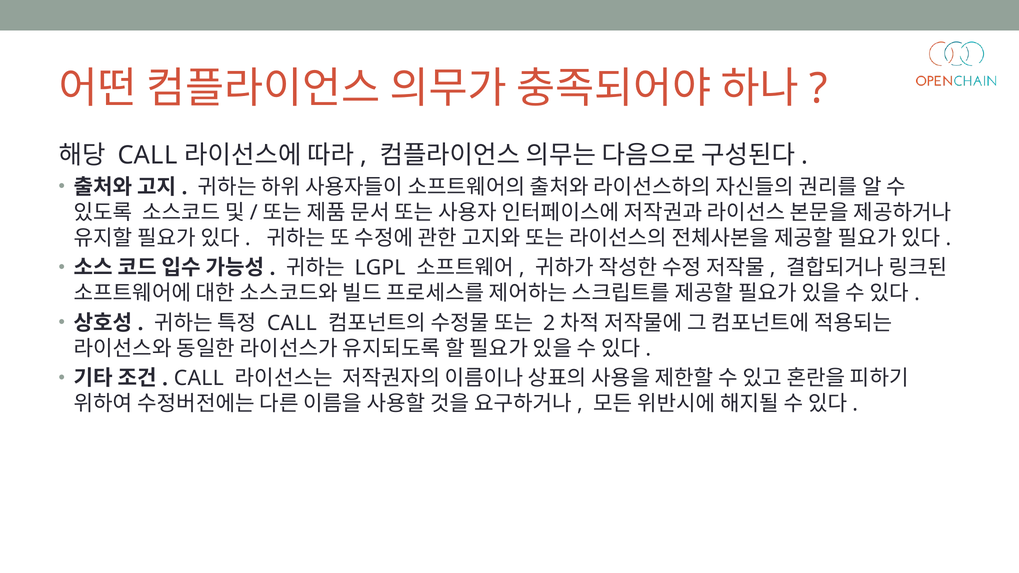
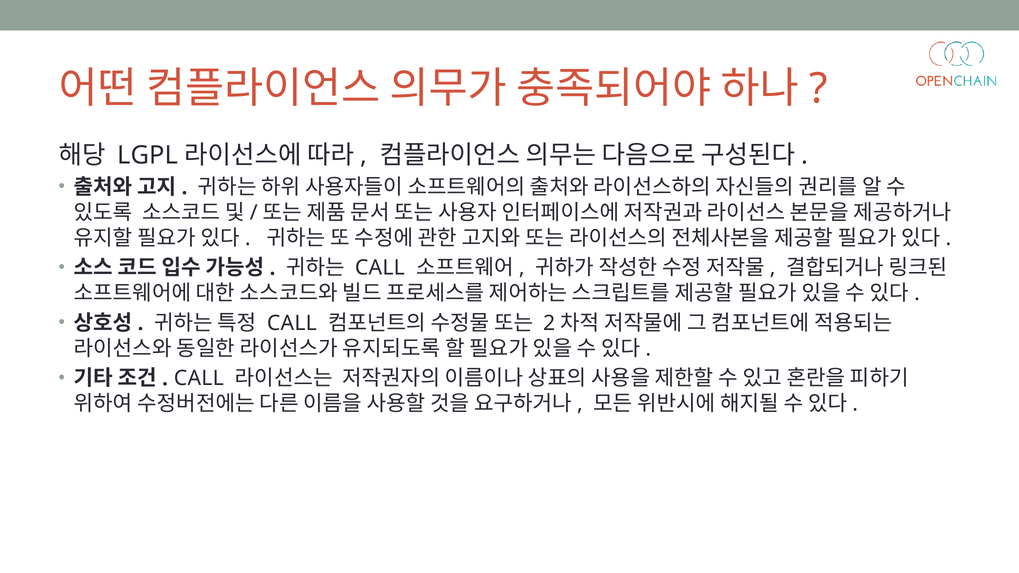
CALL at (148, 155): CALL -> LGPL
LGPL at (380, 268): LGPL -> CALL
